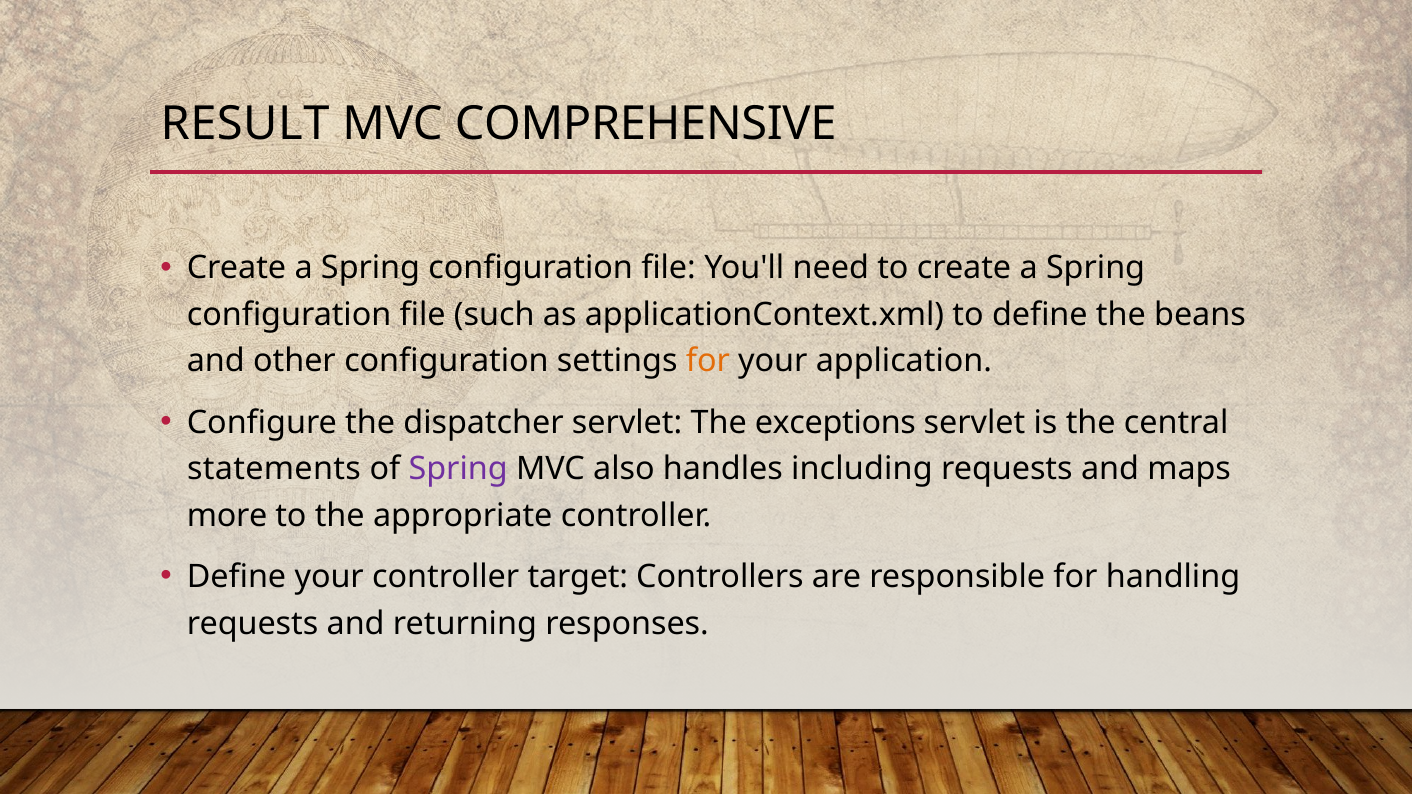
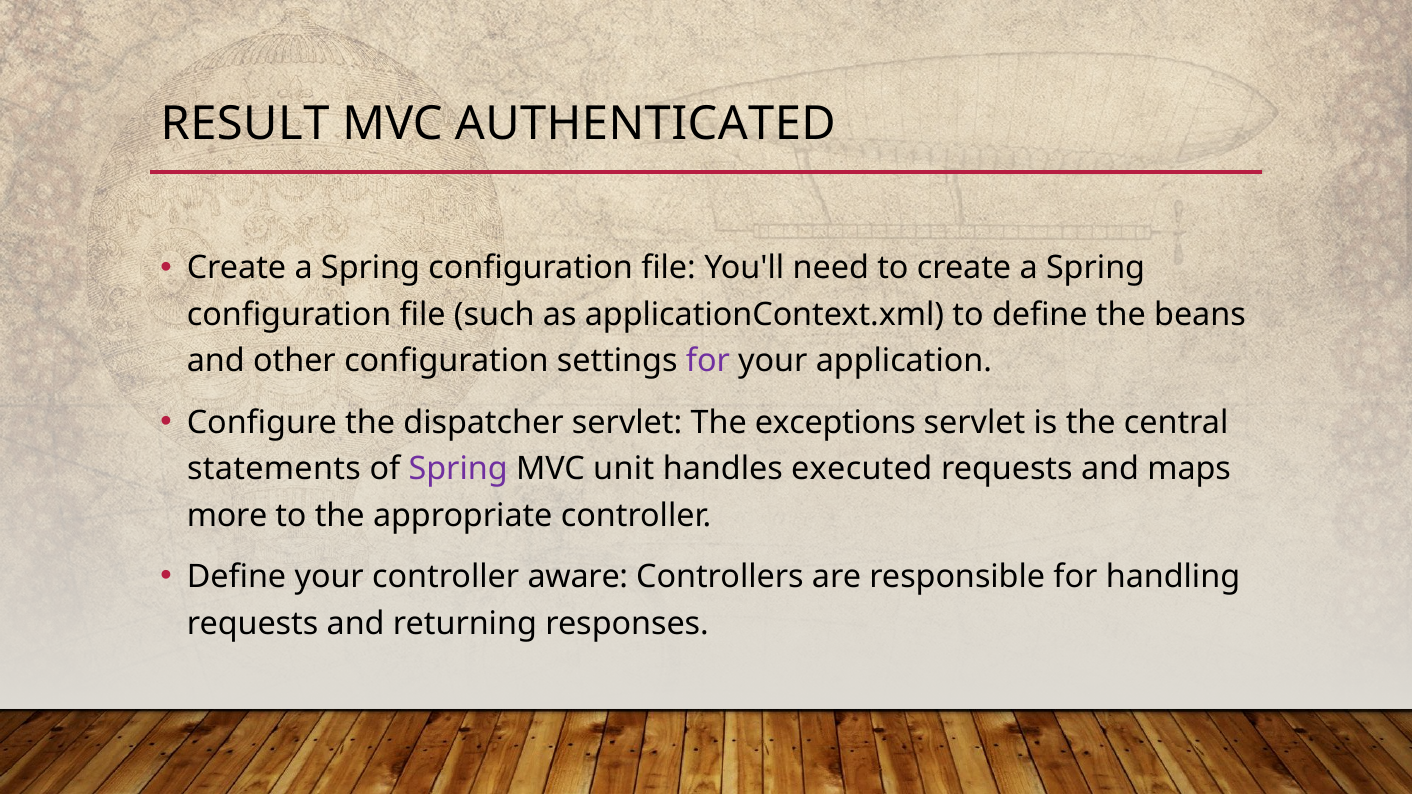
COMPREHENSIVE: COMPREHENSIVE -> AUTHENTICATED
for at (708, 361) colour: orange -> purple
also: also -> unit
including: including -> executed
target: target -> aware
